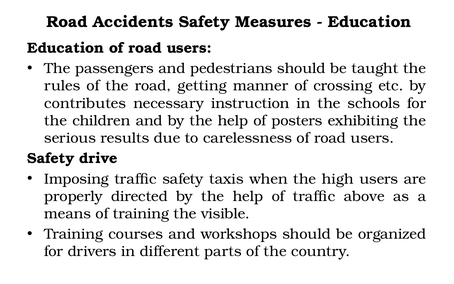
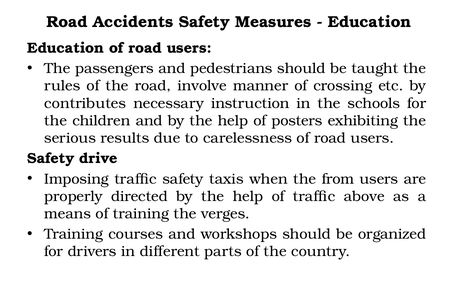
getting: getting -> involve
high: high -> from
visible: visible -> verges
